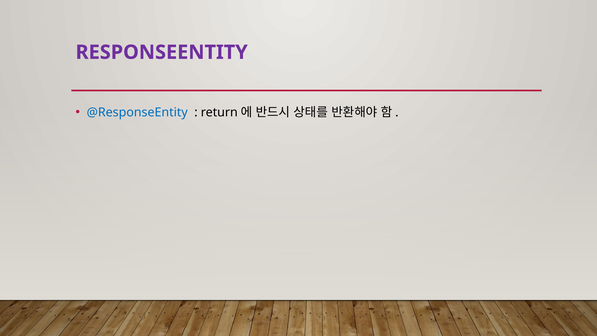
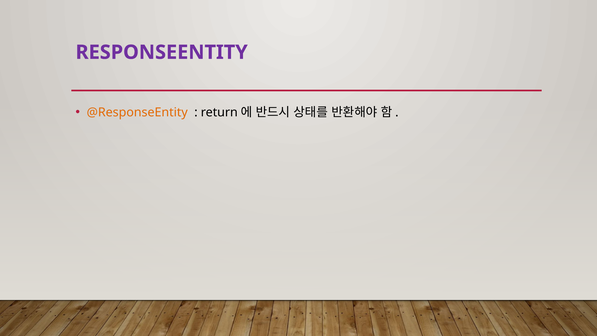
@ResponseEntity colour: blue -> orange
